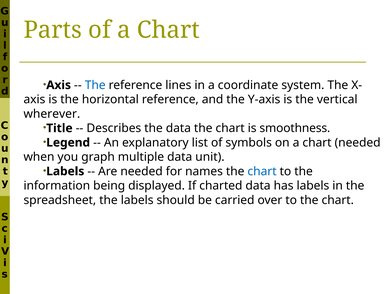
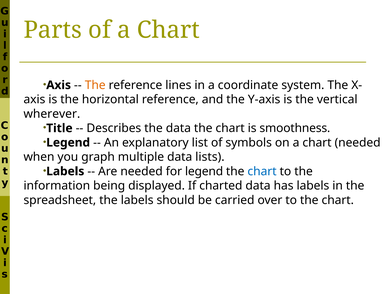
The at (95, 85) colour: blue -> orange
unit: unit -> lists
for names: names -> legend
